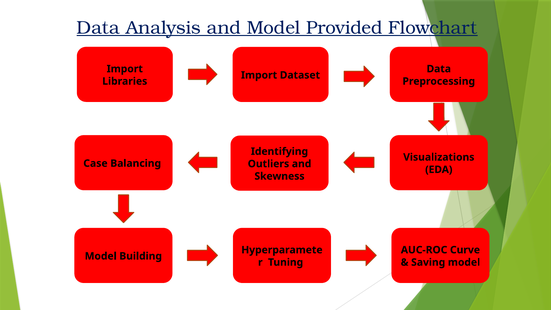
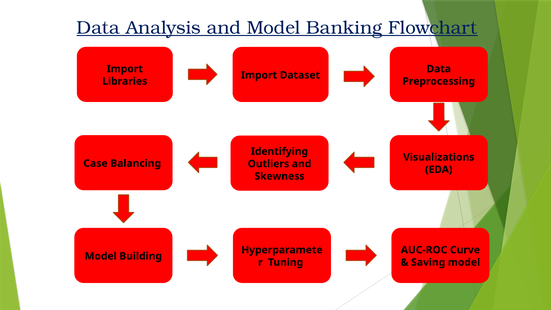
Provided: Provided -> Banking
